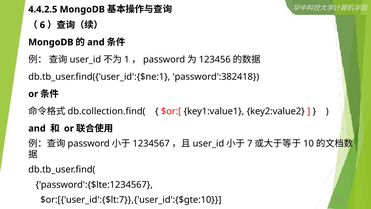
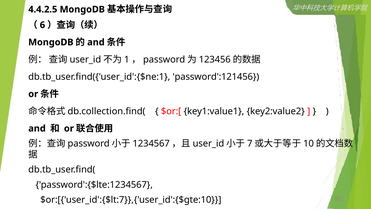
password':382418: password':382418 -> password':121456
